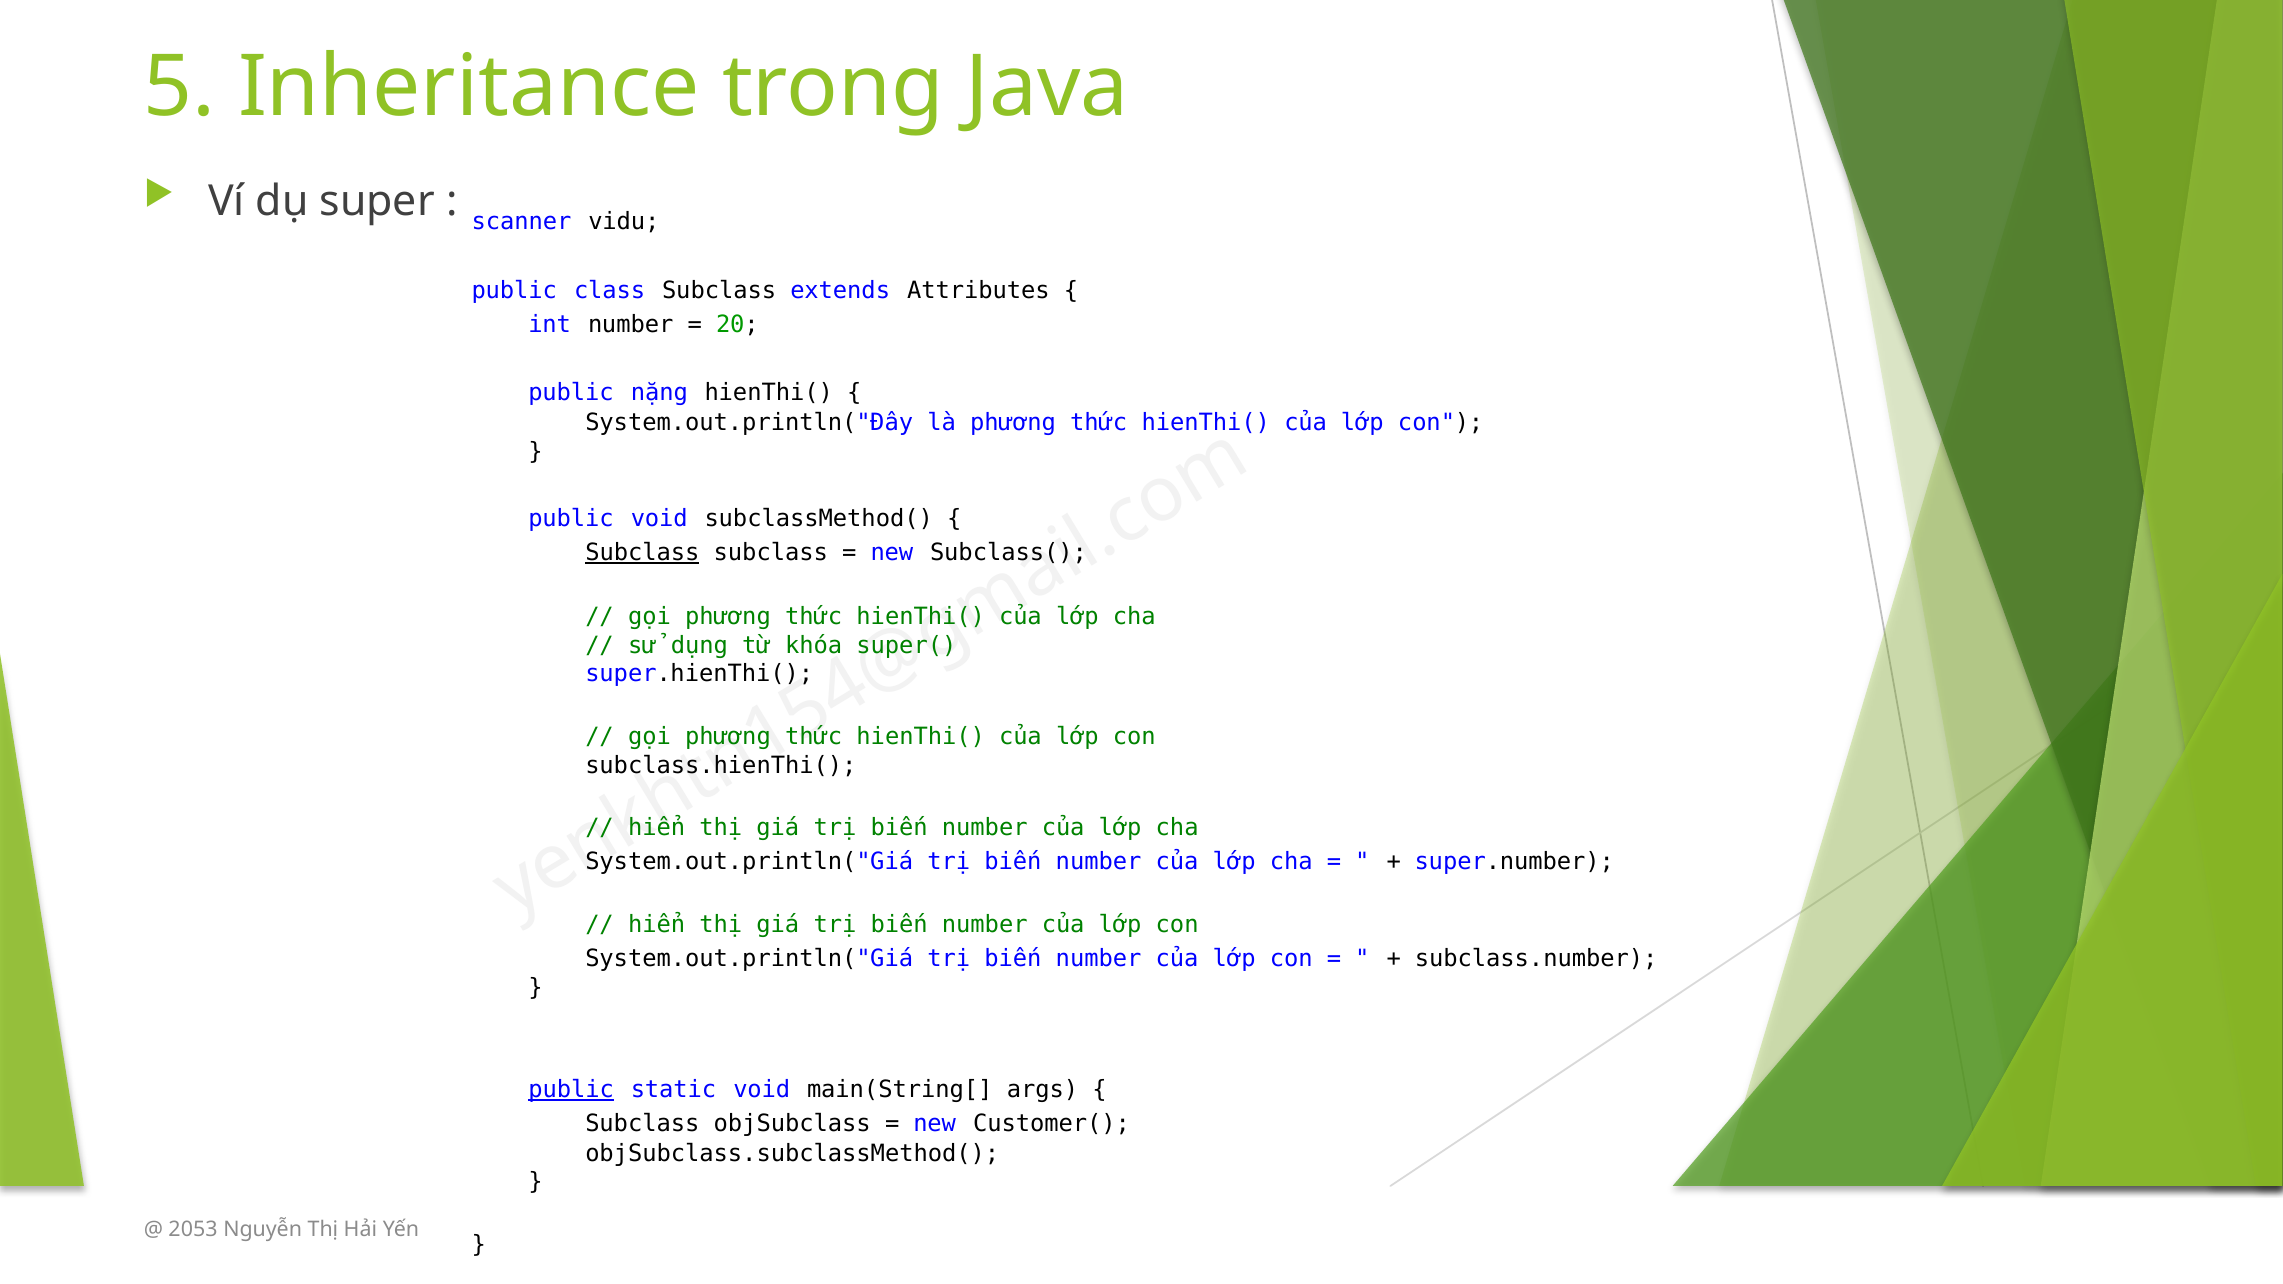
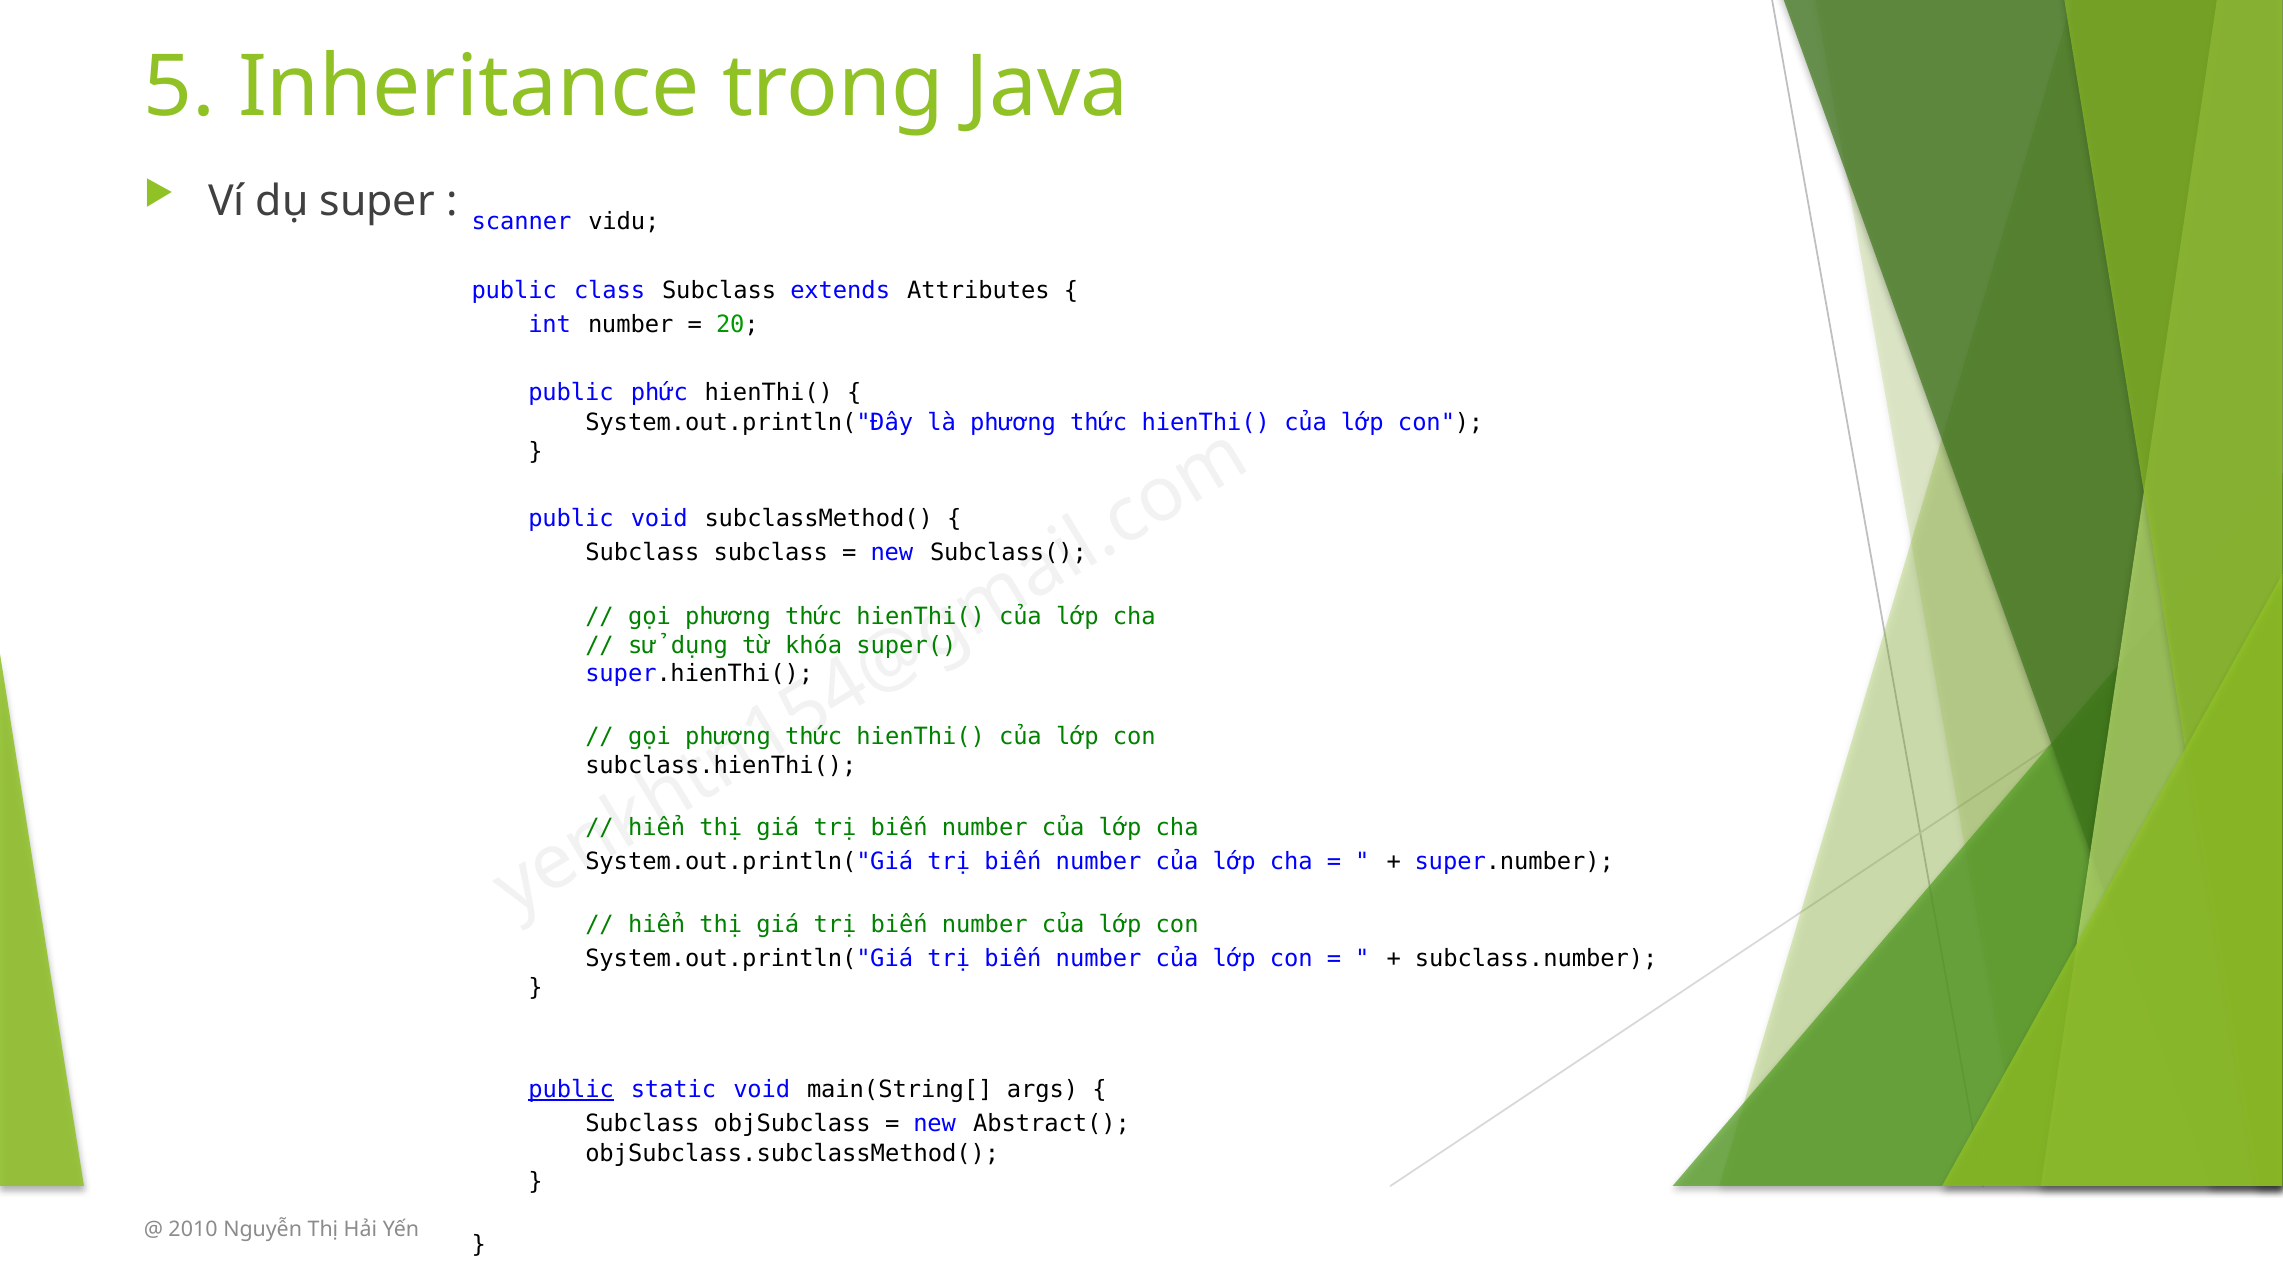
nặng: nặng -> phức
Subclass at (642, 553) underline: present -> none
Customer(: Customer( -> Abstract(
2053: 2053 -> 2010
